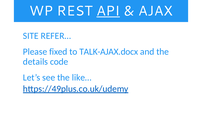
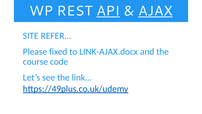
AJAX underline: none -> present
TALK-AJAX.docx: TALK-AJAX.docx -> LINK-AJAX.docx
details: details -> course
like…: like… -> link…
